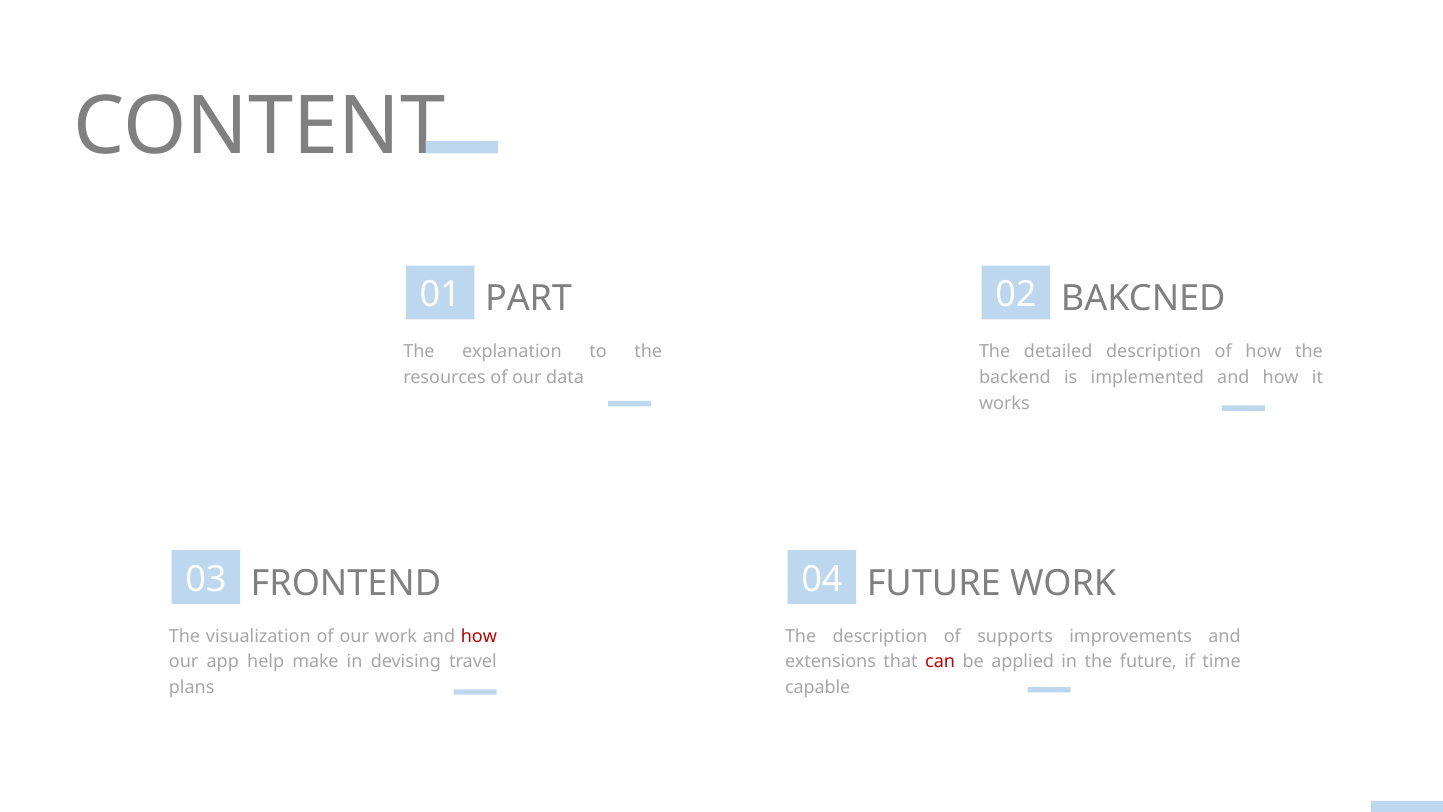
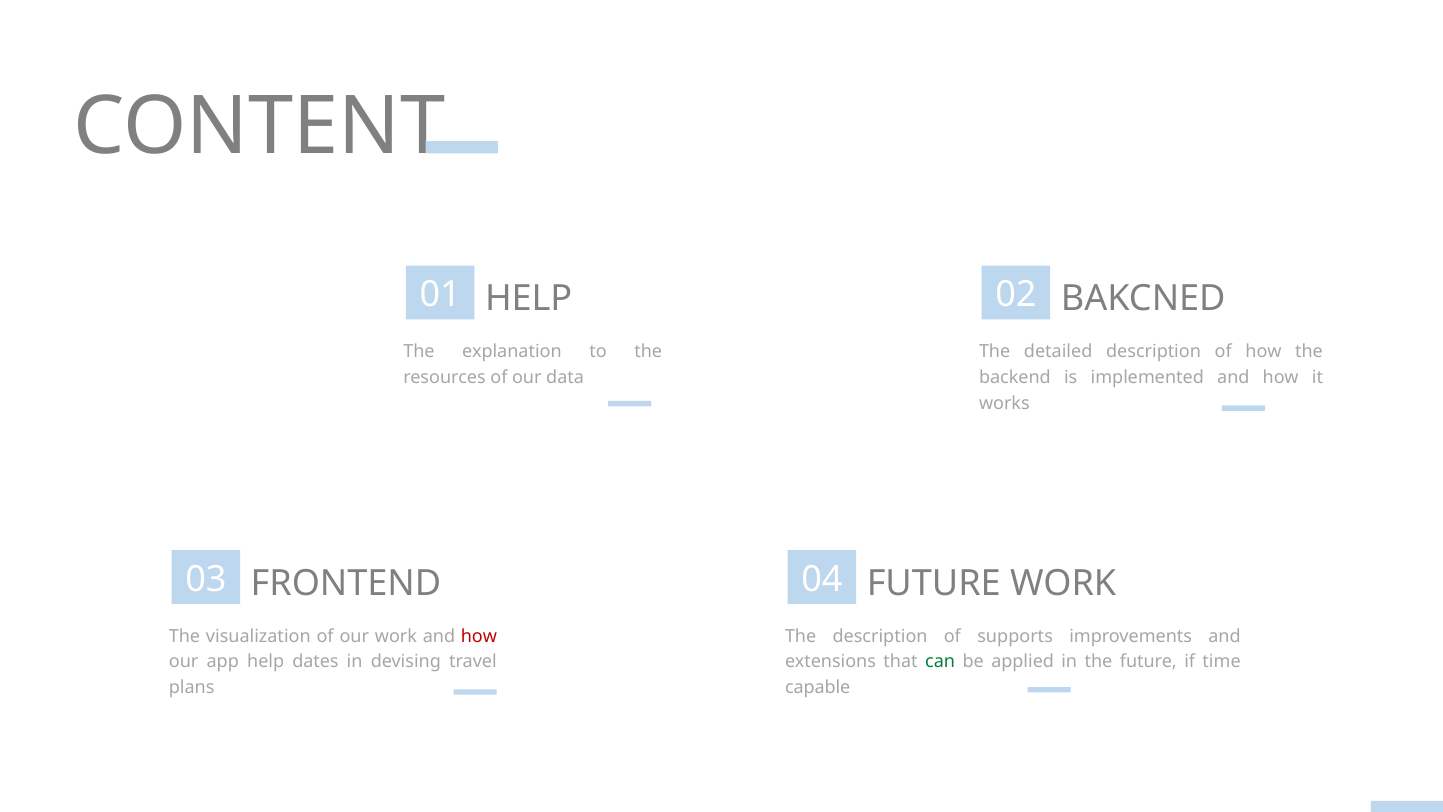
01 PART: PART -> HELP
make: make -> dates
can colour: red -> green
